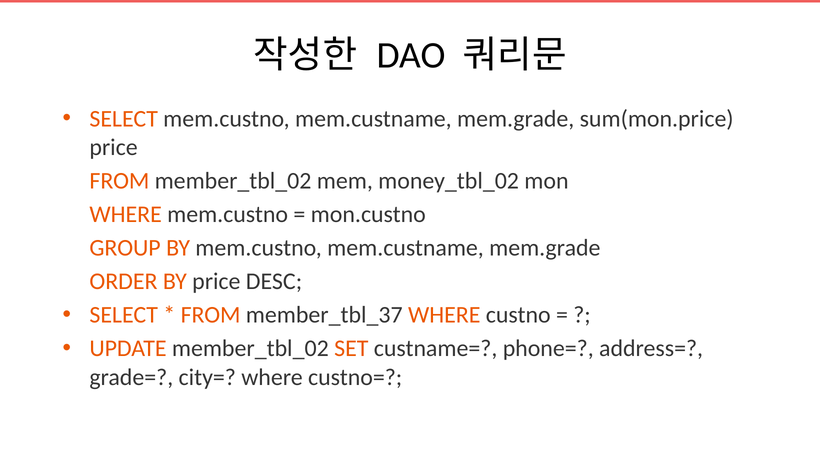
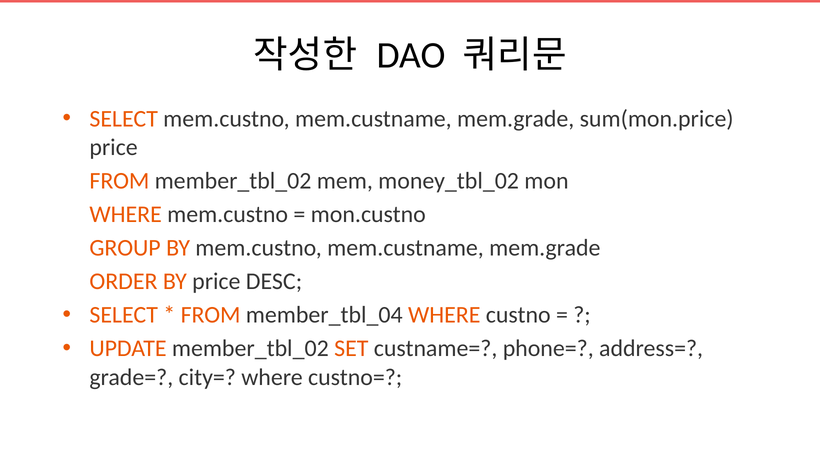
member_tbl_37: member_tbl_37 -> member_tbl_04
